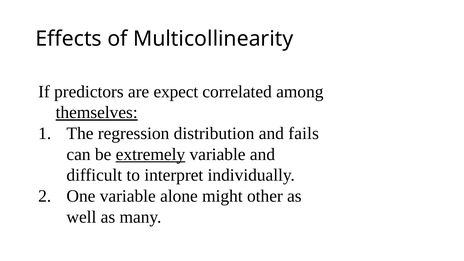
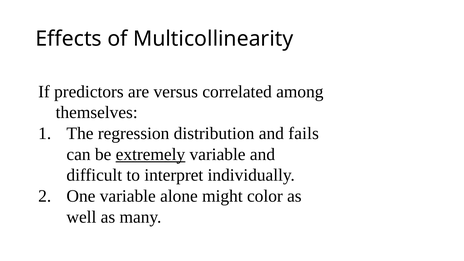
expect: expect -> versus
themselves underline: present -> none
other: other -> color
